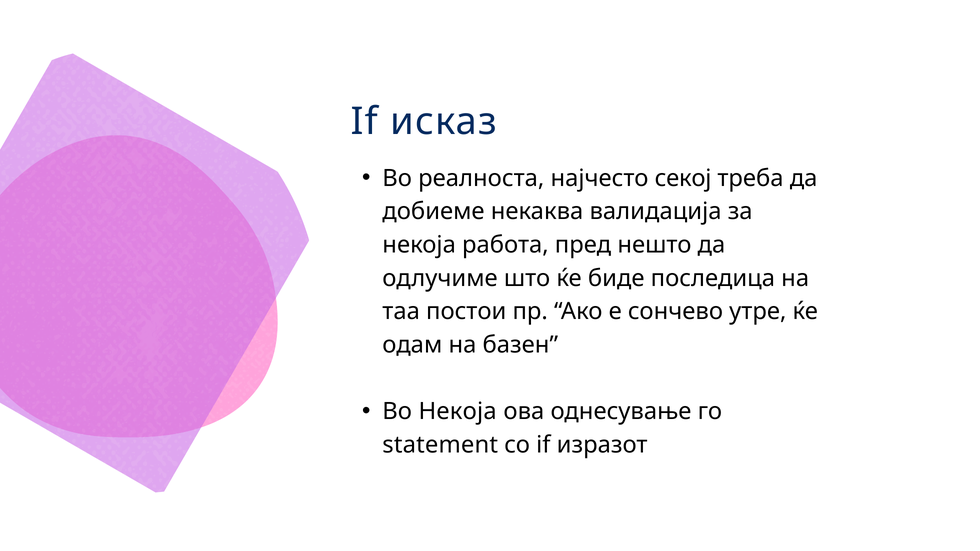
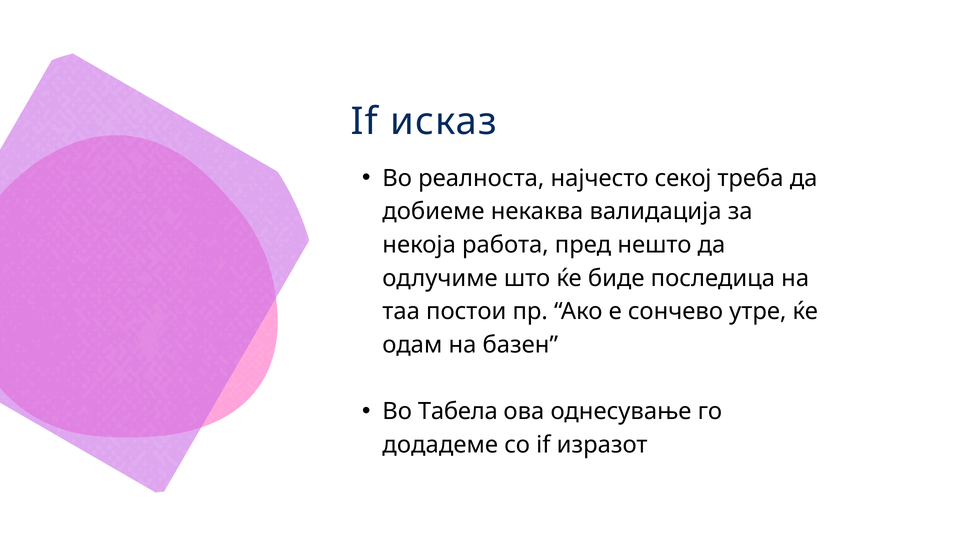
Во Некоја: Некоја -> Табела
statement: statement -> додадеме
